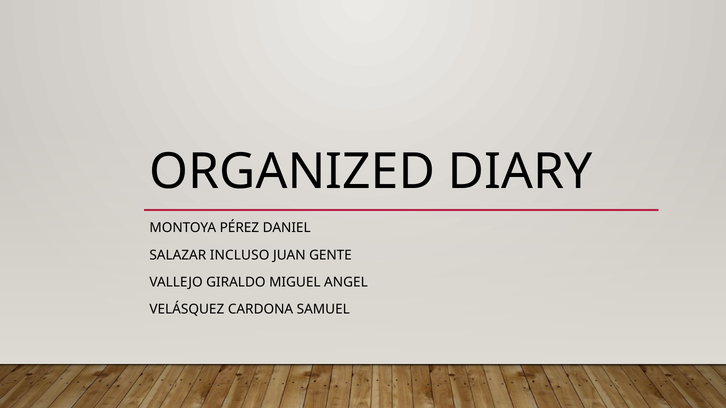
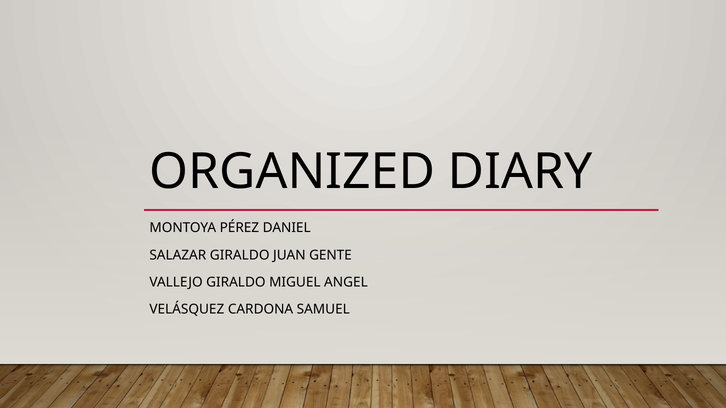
SALAZAR INCLUSO: INCLUSO -> GIRALDO
